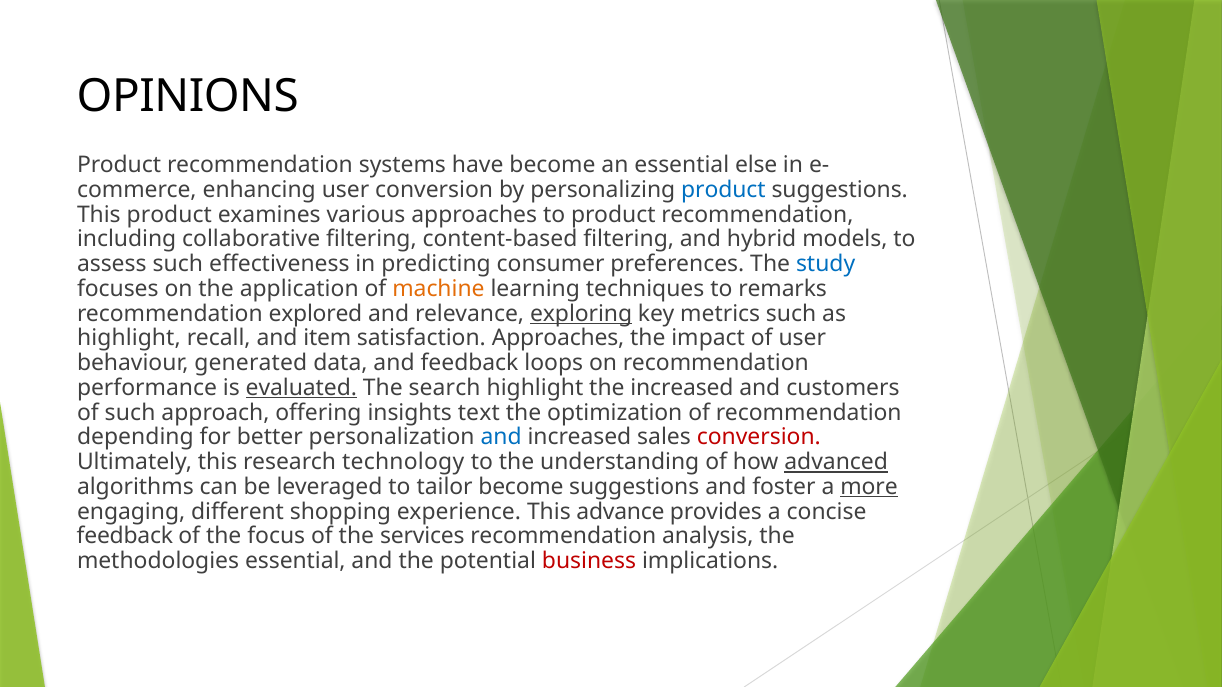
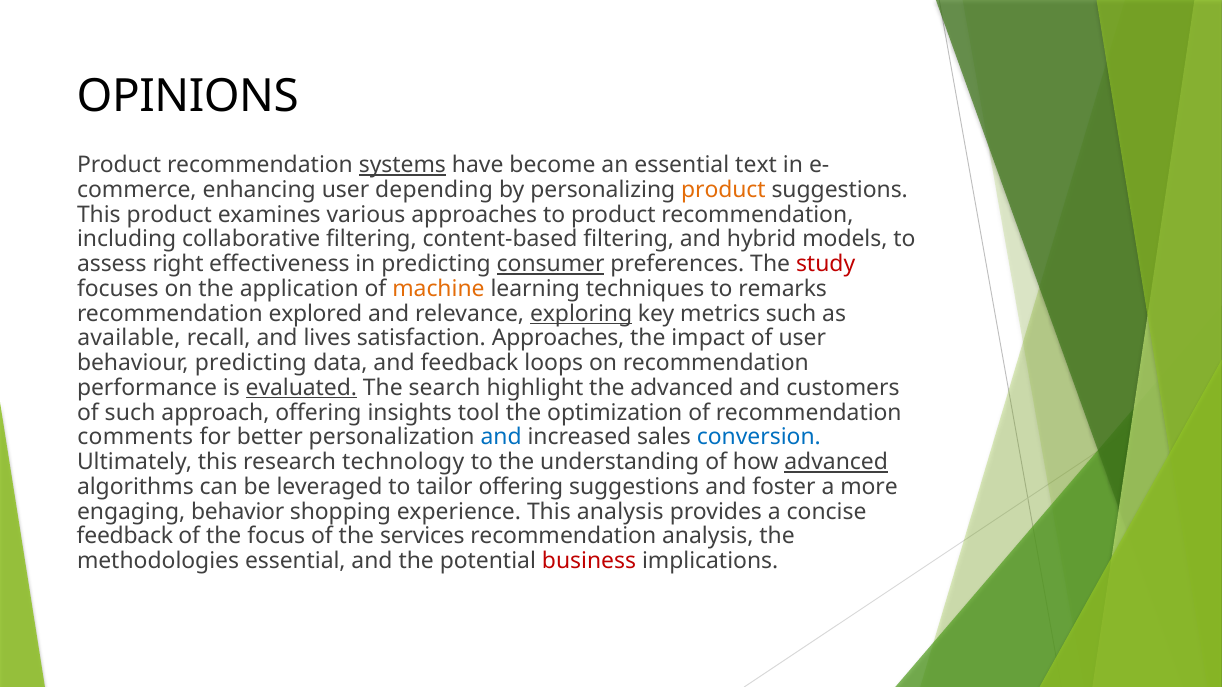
systems underline: none -> present
else: else -> text
user conversion: conversion -> depending
product at (723, 190) colour: blue -> orange
assess such: such -> right
consumer underline: none -> present
study colour: blue -> red
highlight at (129, 339): highlight -> available
item: item -> lives
behaviour generated: generated -> predicting
the increased: increased -> advanced
text: text -> tool
depending: depending -> comments
conversion at (759, 438) colour: red -> blue
tailor become: become -> offering
more underline: present -> none
different: different -> behavior
This advance: advance -> analysis
